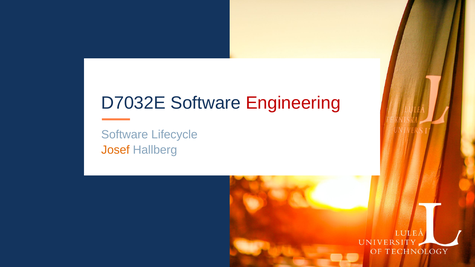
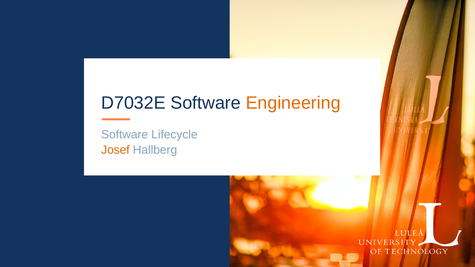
Engineering colour: red -> orange
